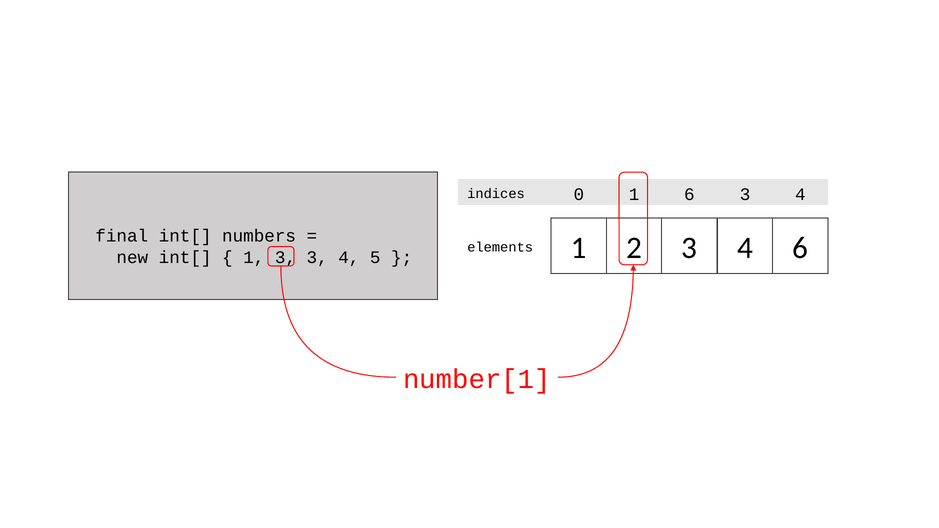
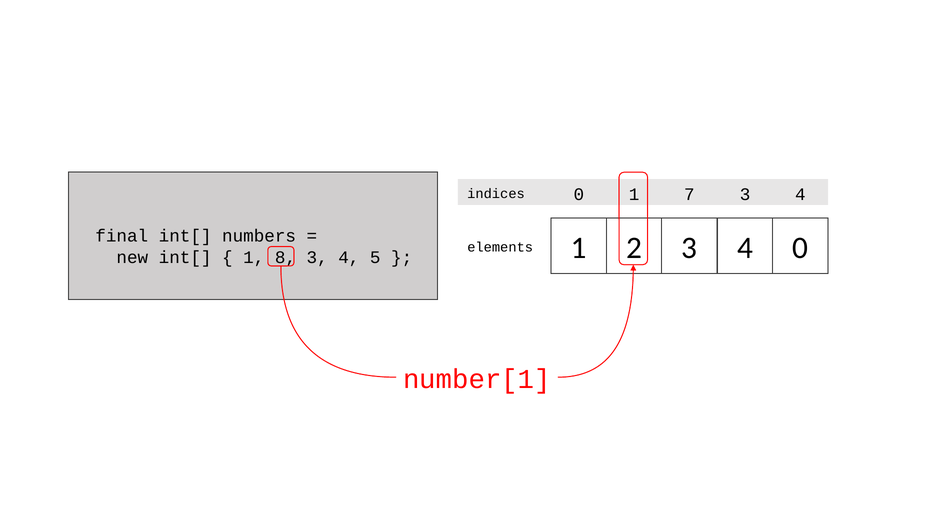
1 6: 6 -> 7
2 3 4 6: 6 -> 0
1 3: 3 -> 8
